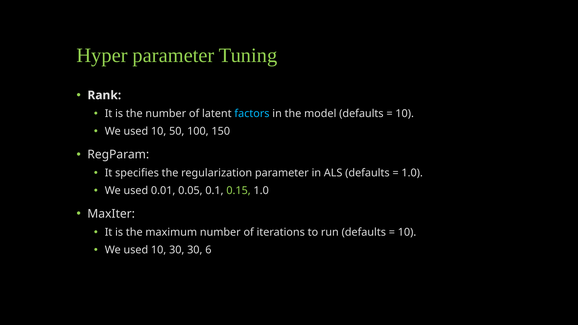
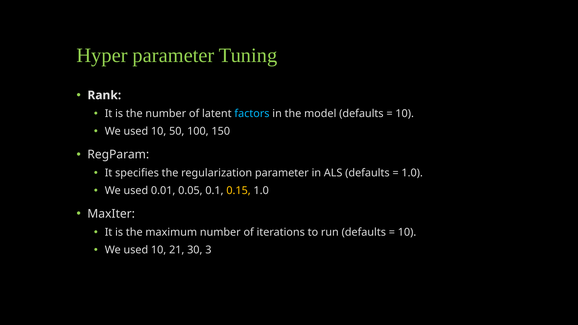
0.15 colour: light green -> yellow
10 30: 30 -> 21
6: 6 -> 3
